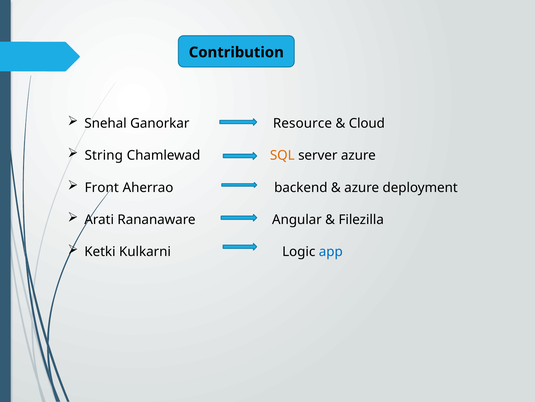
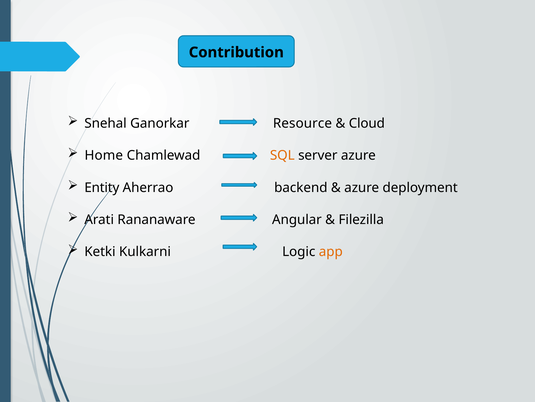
String: String -> Home
Front: Front -> Entity
app colour: blue -> orange
